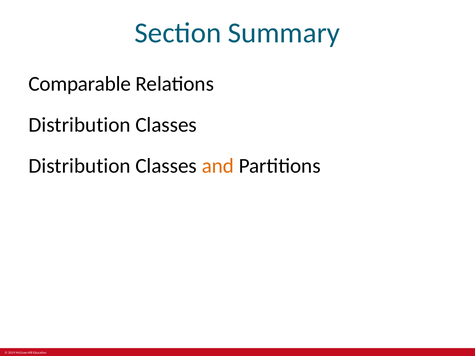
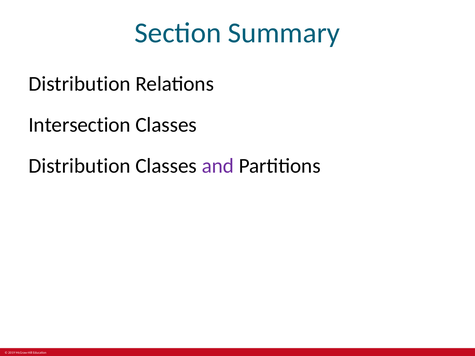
Comparable at (80, 84): Comparable -> Distribution
Distribution at (80, 125): Distribution -> Intersection
and colour: orange -> purple
